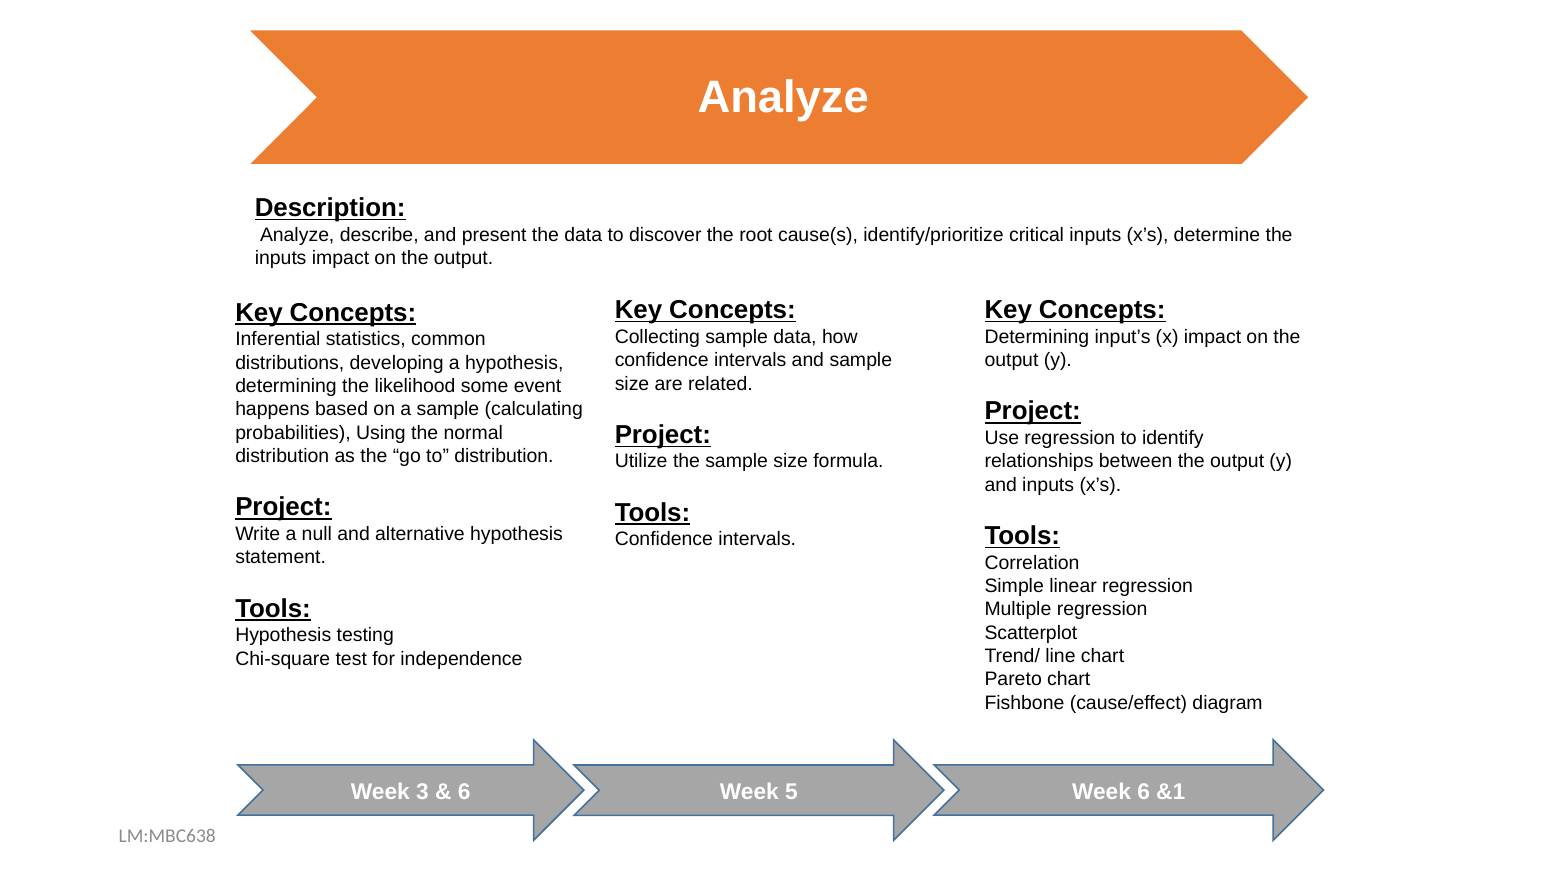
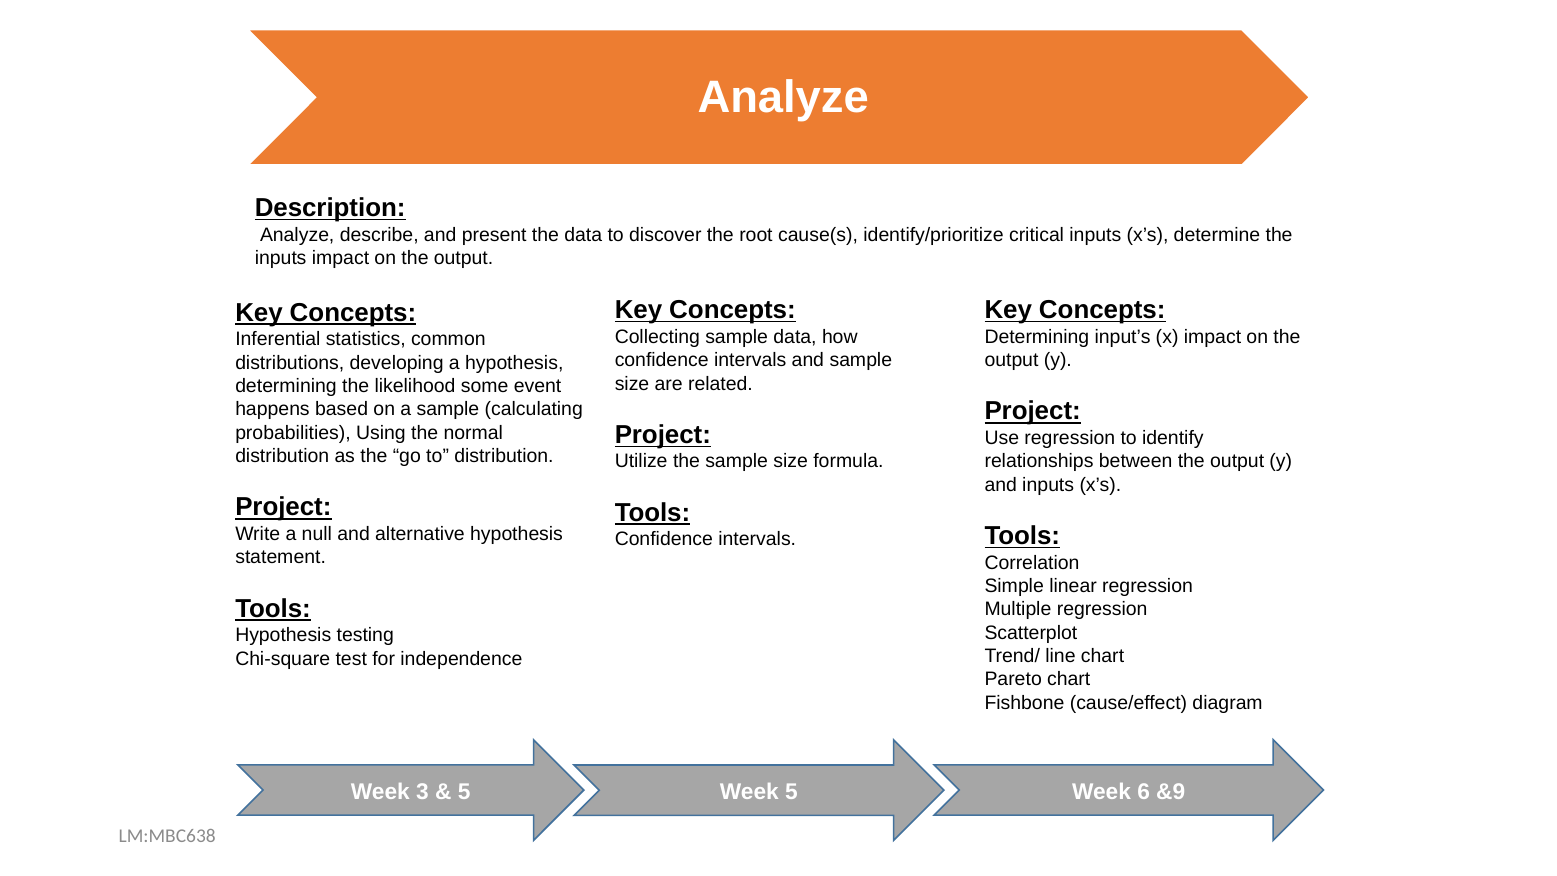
6 at (464, 791): 6 -> 5
&1: &1 -> &9
